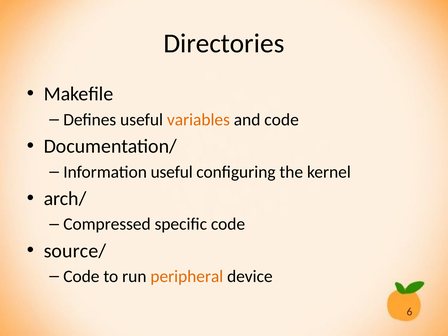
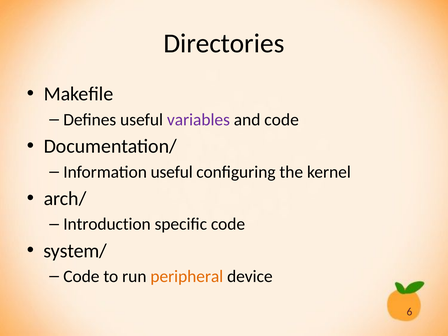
variables colour: orange -> purple
Compressed: Compressed -> Introduction
source/: source/ -> system/
